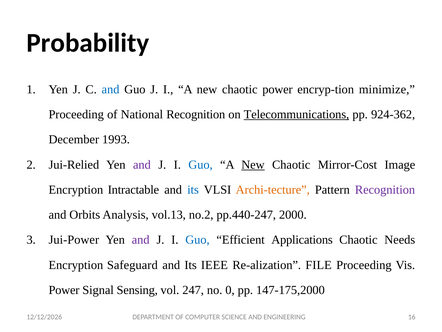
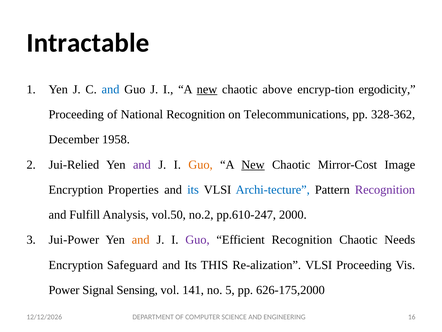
Probability: Probability -> Intractable
new at (207, 89) underline: none -> present
chaotic power: power -> above
minimize: minimize -> ergodicity
Telecommunications underline: present -> none
924-362: 924-362 -> 328-362
1993: 1993 -> 1958
Guo at (201, 164) colour: blue -> orange
Intractable: Intractable -> Properties
Archi-tecture colour: orange -> blue
Orbits: Orbits -> Fulfill
vol.13: vol.13 -> vol.50
pp.440-247: pp.440-247 -> pp.610-247
and at (141, 240) colour: purple -> orange
Guo at (197, 240) colour: blue -> purple
Efficient Applications: Applications -> Recognition
IEEE: IEEE -> THIS
Re-alization FILE: FILE -> VLSI
247: 247 -> 141
0: 0 -> 5
147-175,2000: 147-175,2000 -> 626-175,2000
